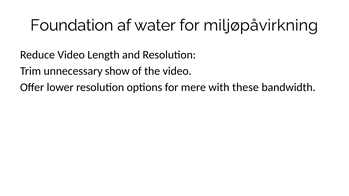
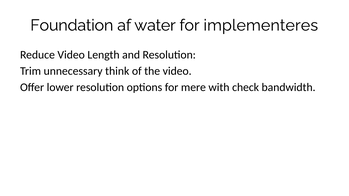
miljøpåvirkning: miljøpåvirkning -> implementeres
show: show -> think
these: these -> check
